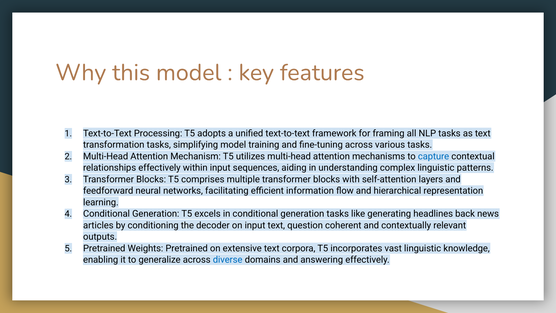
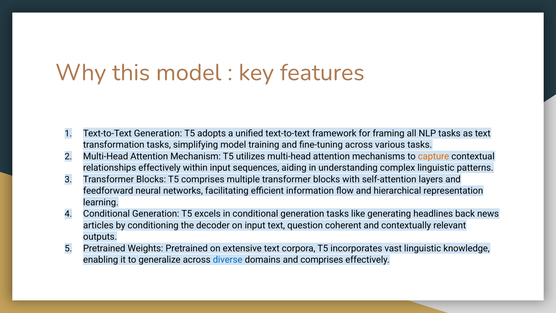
Text-to-Text Processing: Processing -> Generation
capture colour: blue -> orange
and answering: answering -> comprises
